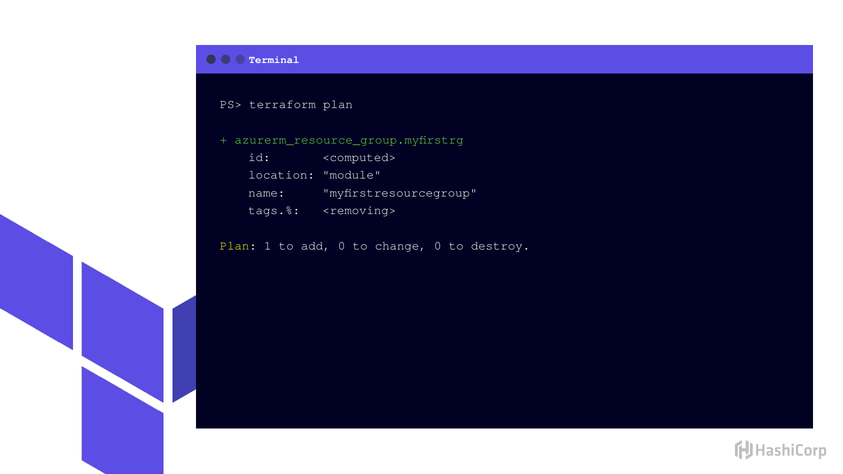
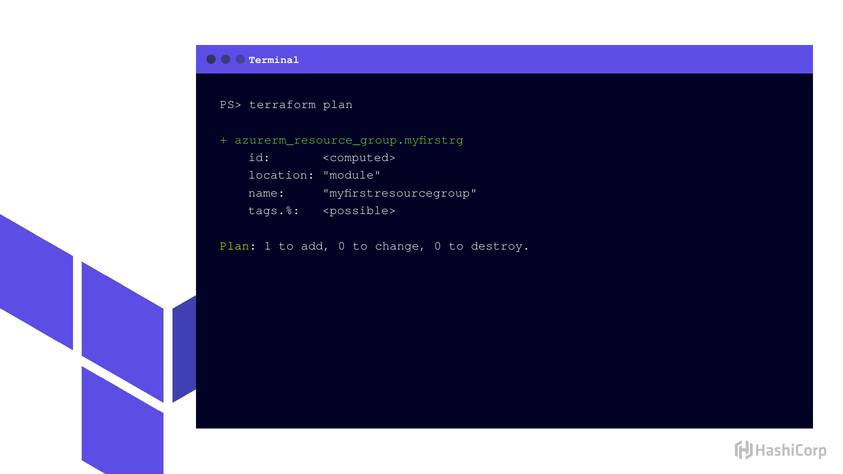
<removing>: <removing> -> <possible>
